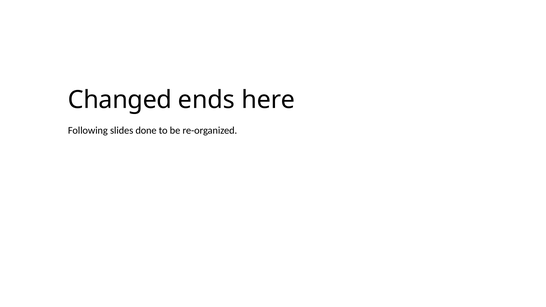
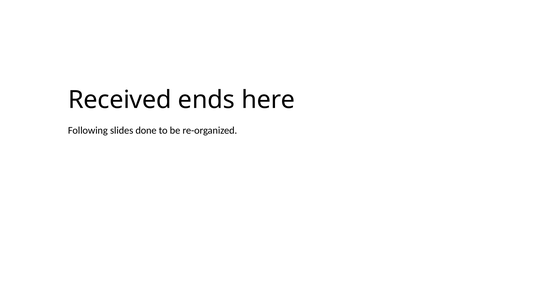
Changed: Changed -> Received
